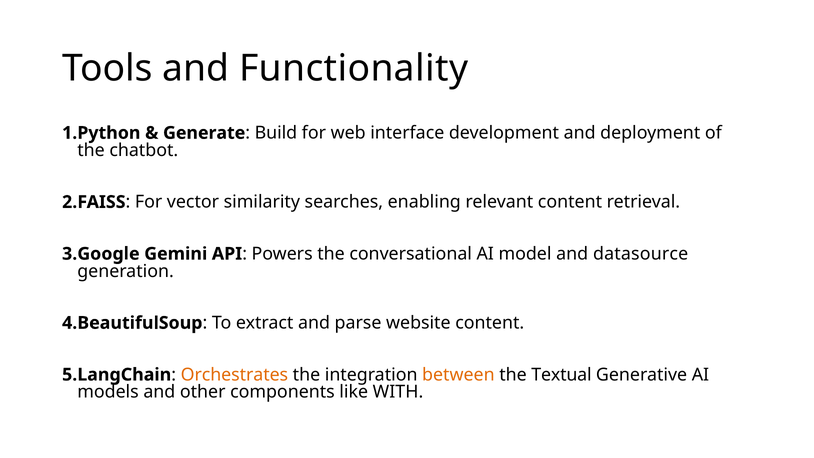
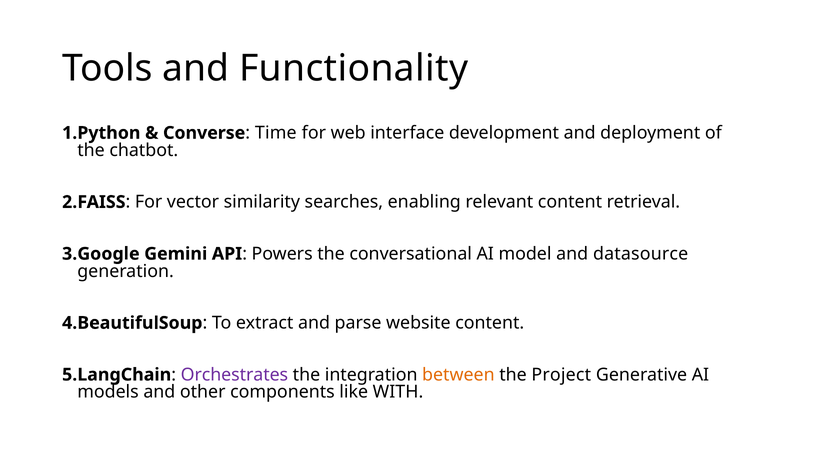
Generate: Generate -> Converse
Build: Build -> Time
Orchestrates colour: orange -> purple
Textual: Textual -> Project
